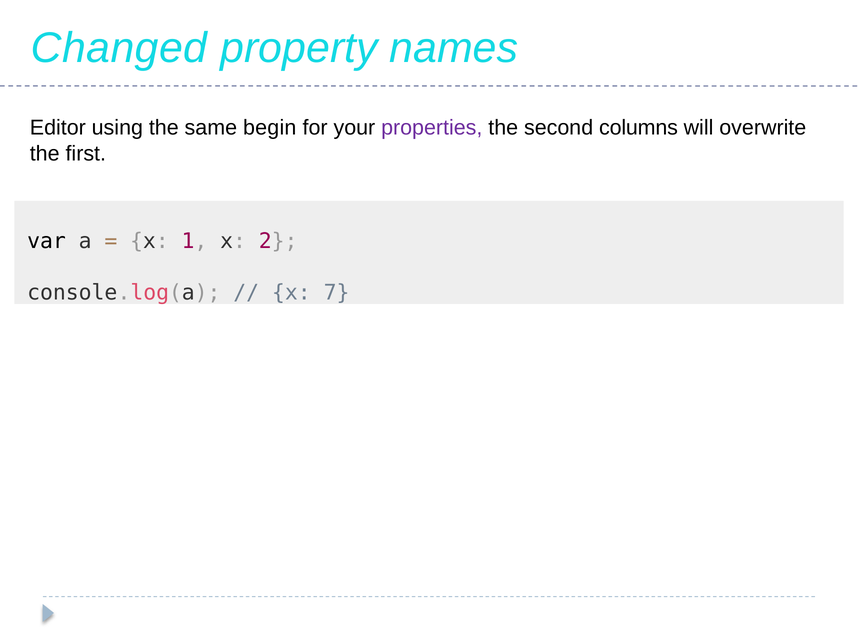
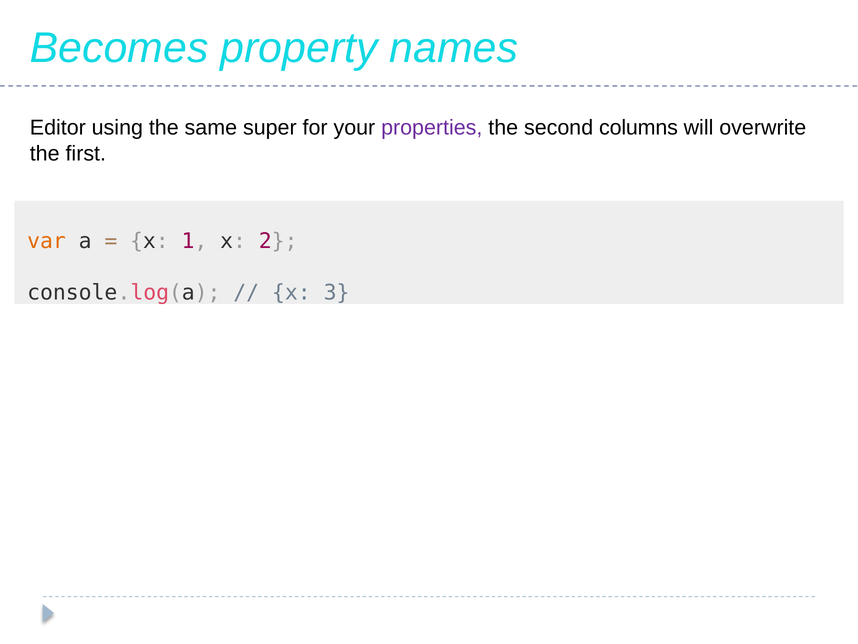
Changed: Changed -> Becomes
begin: begin -> super
var colour: black -> orange
7: 7 -> 3
